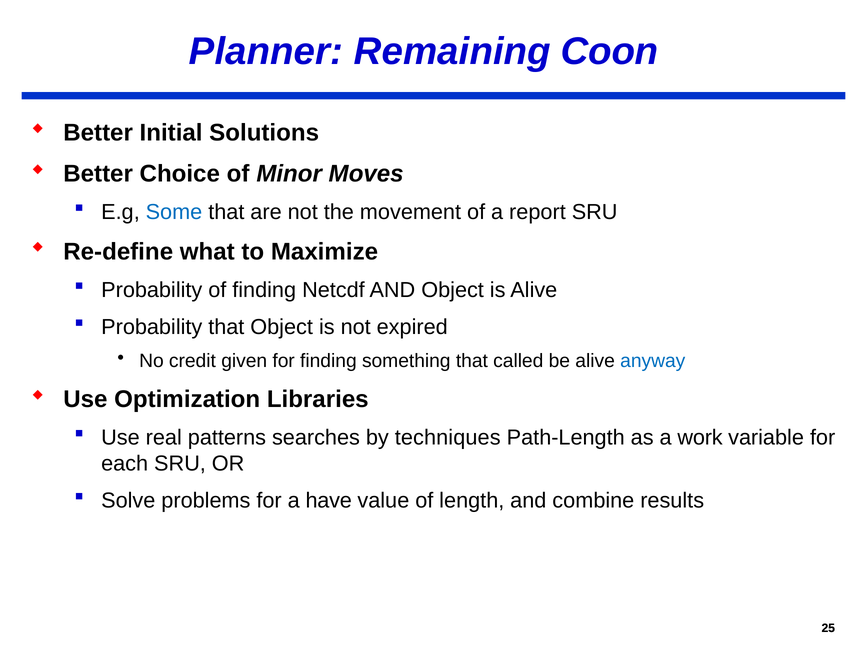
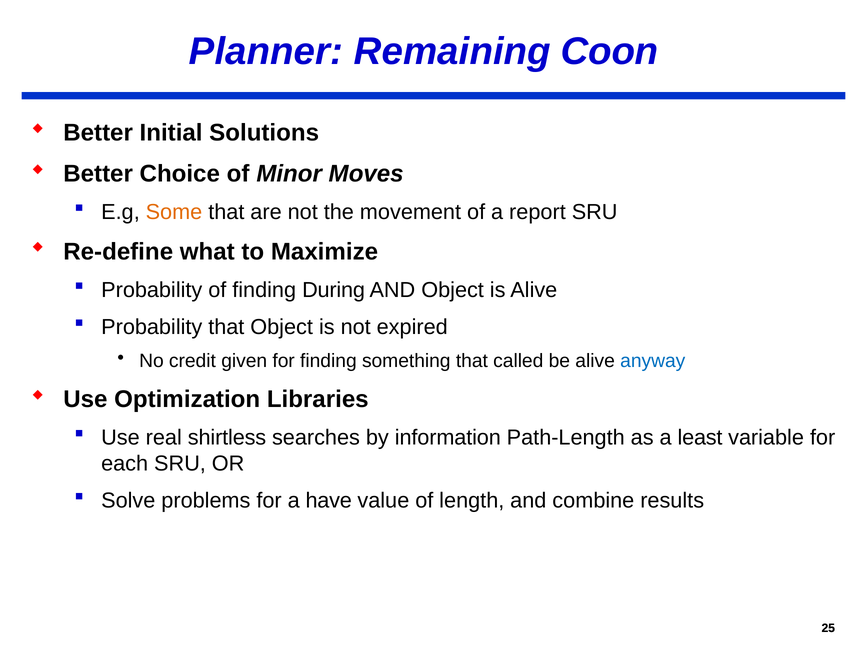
Some colour: blue -> orange
Netcdf: Netcdf -> During
patterns: patterns -> shirtless
techniques: techniques -> information
work: work -> least
